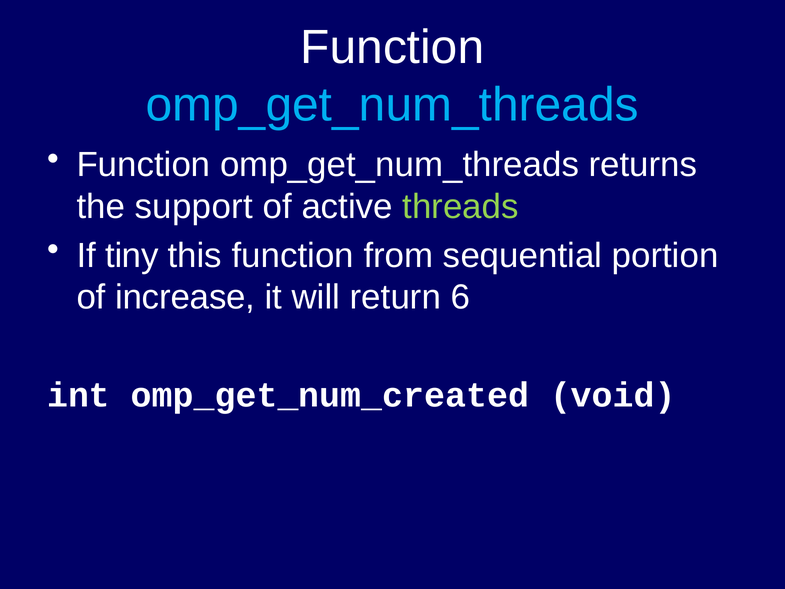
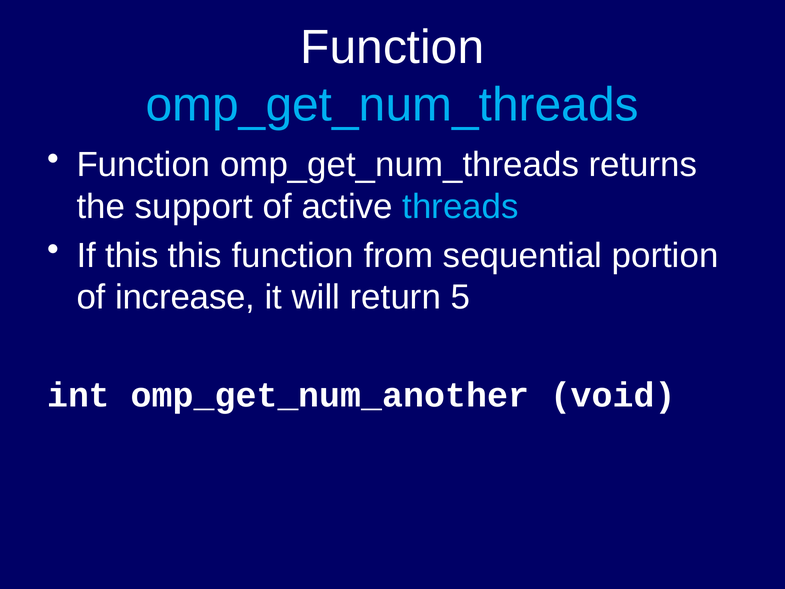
threads colour: light green -> light blue
If tiny: tiny -> this
6: 6 -> 5
omp_get_num_created: omp_get_num_created -> omp_get_num_another
